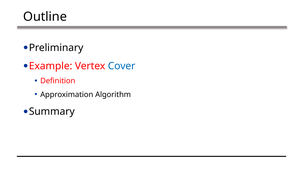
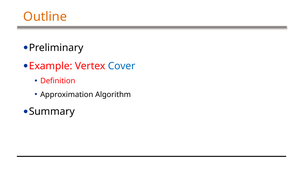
Outline colour: black -> orange
